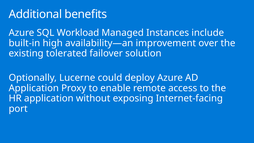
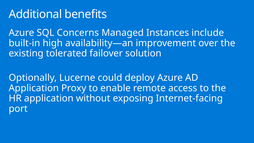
Workload: Workload -> Concerns
